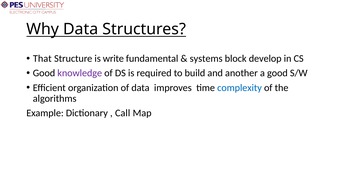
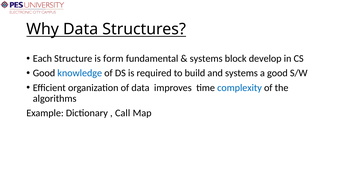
That: That -> Each
write: write -> form
knowledge colour: purple -> blue
and another: another -> systems
